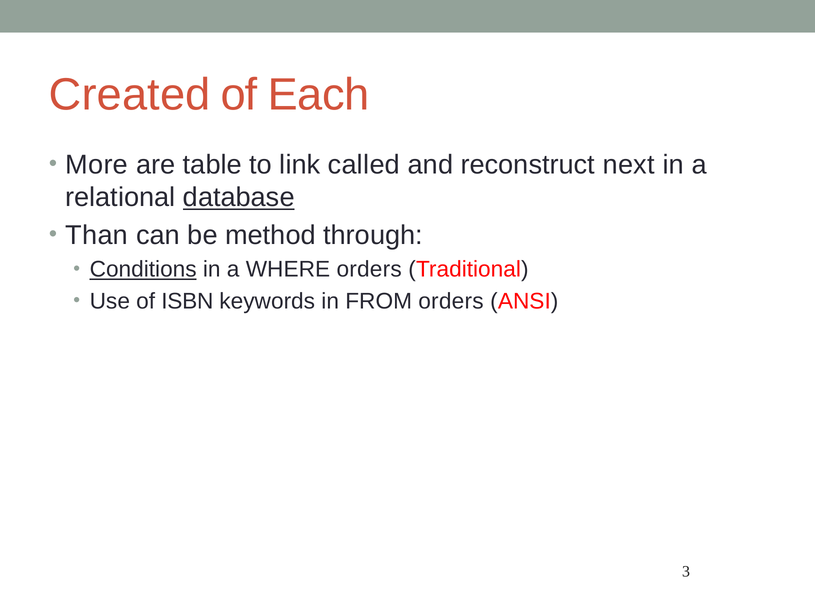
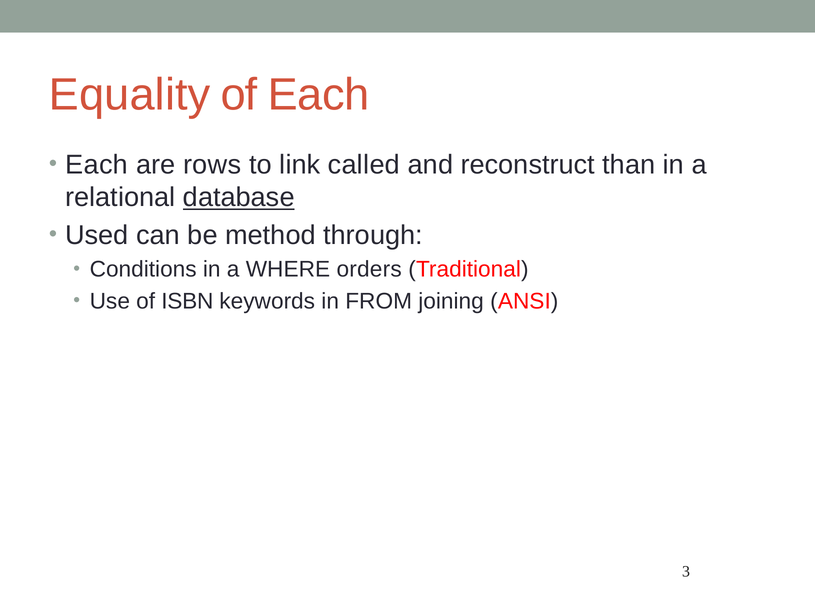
Created: Created -> Equality
More at (97, 165): More -> Each
table: table -> rows
next: next -> than
Than: Than -> Used
Conditions underline: present -> none
FROM orders: orders -> joining
